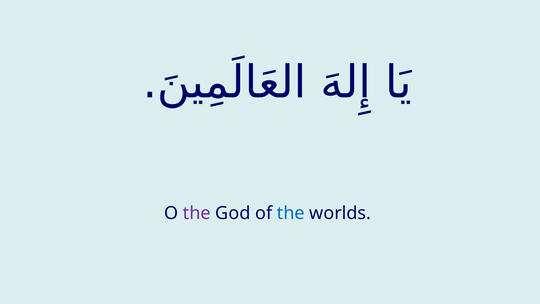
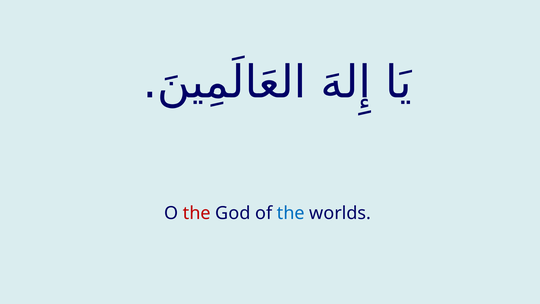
the at (197, 213) colour: purple -> red
